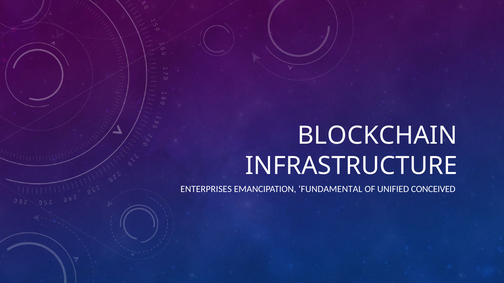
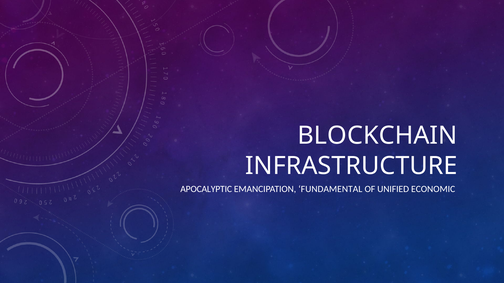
ENTERPRISES: ENTERPRISES -> APOCALYPTIC
CONCEIVED: CONCEIVED -> ECONOMIC
